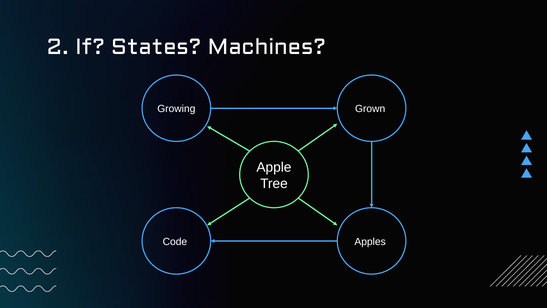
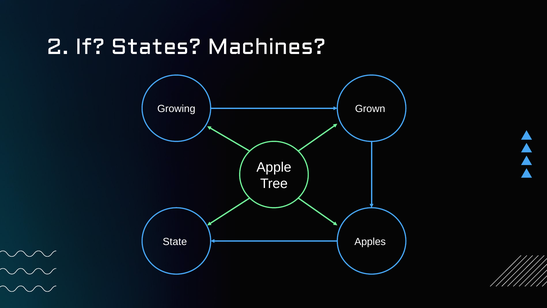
Code: Code -> State
